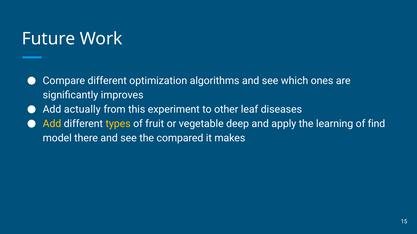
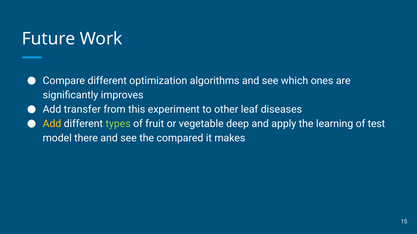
actually: actually -> transfer
types colour: yellow -> light green
find: find -> test
